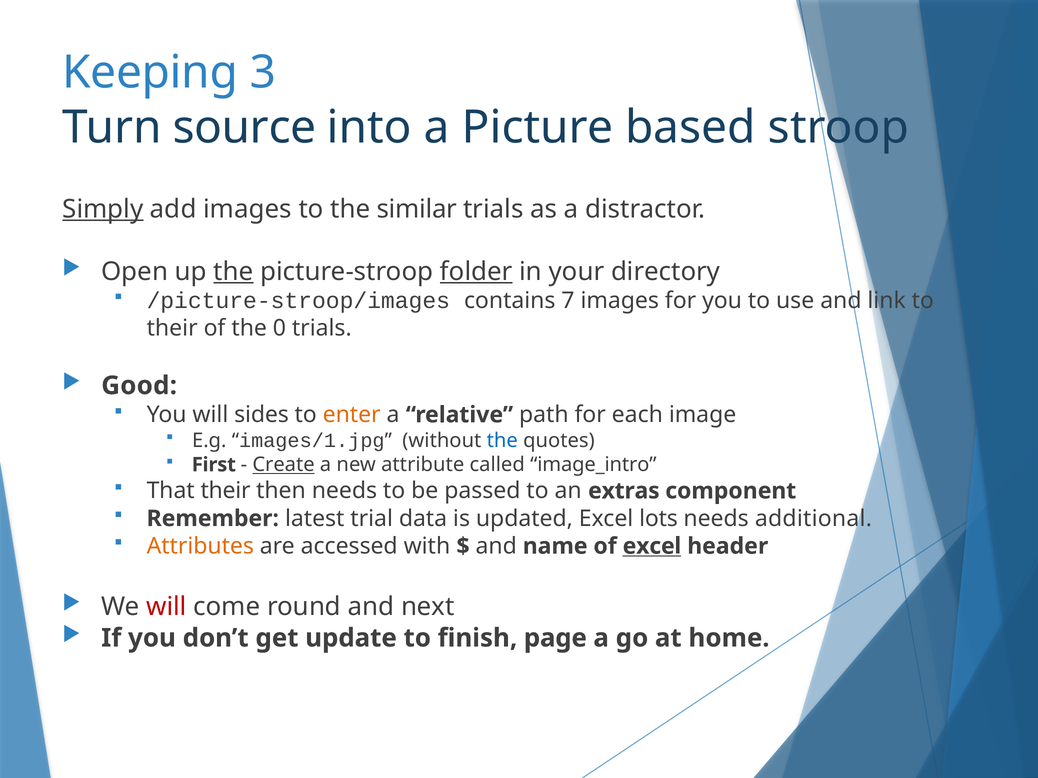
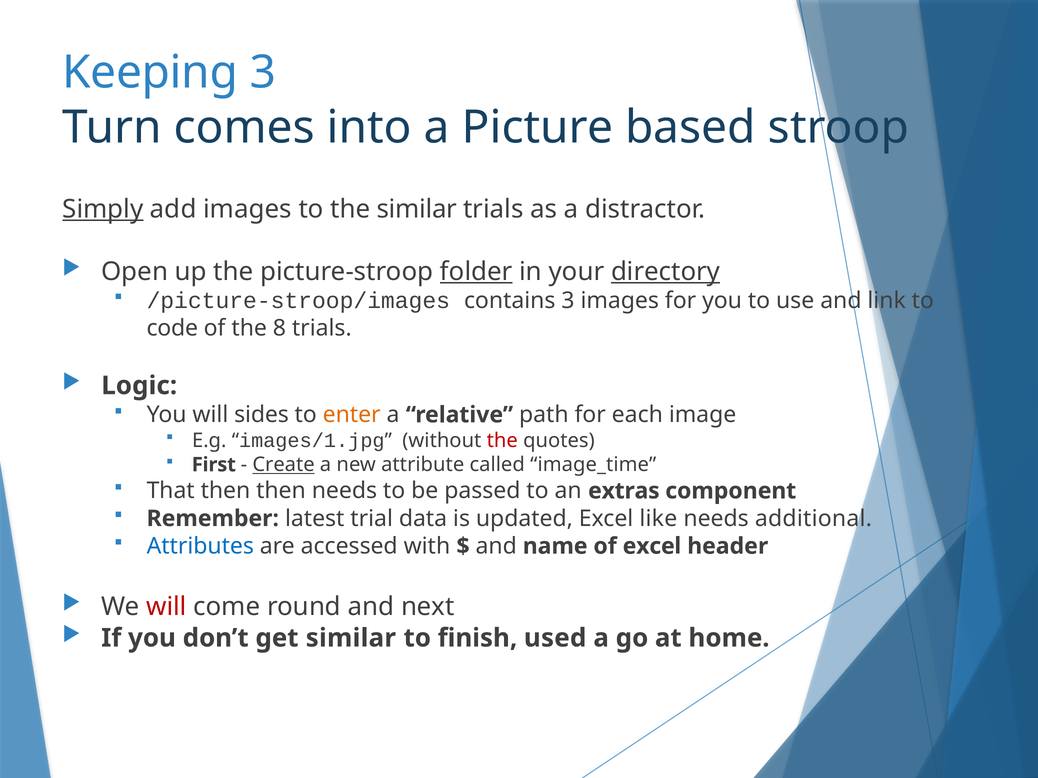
source: source -> comes
the at (233, 272) underline: present -> none
directory underline: none -> present
contains 7: 7 -> 3
their at (172, 329): their -> code
0: 0 -> 8
Good: Good -> Logic
the at (502, 441) colour: blue -> red
image_intro: image_intro -> image_time
That their: their -> then
lots: lots -> like
Attributes colour: orange -> blue
excel at (652, 546) underline: present -> none
get update: update -> similar
page: page -> used
